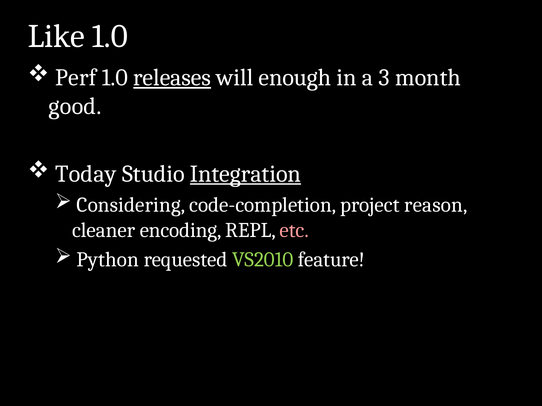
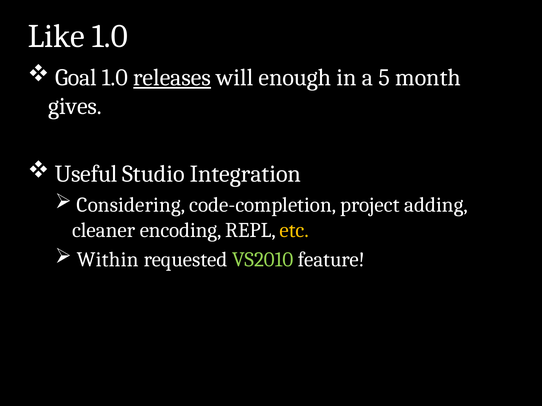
Perf: Perf -> Goal
3: 3 -> 5
good: good -> gives
Today: Today -> Useful
Integration underline: present -> none
reason: reason -> adding
etc colour: pink -> yellow
Python: Python -> Within
